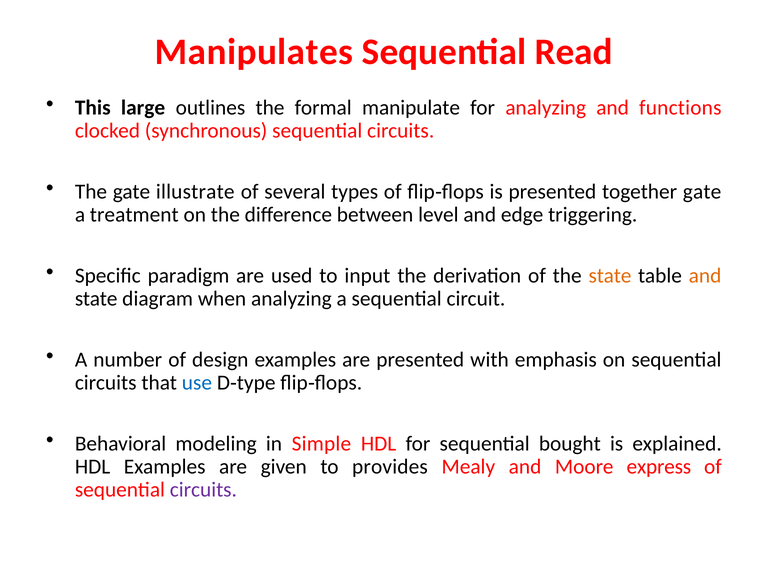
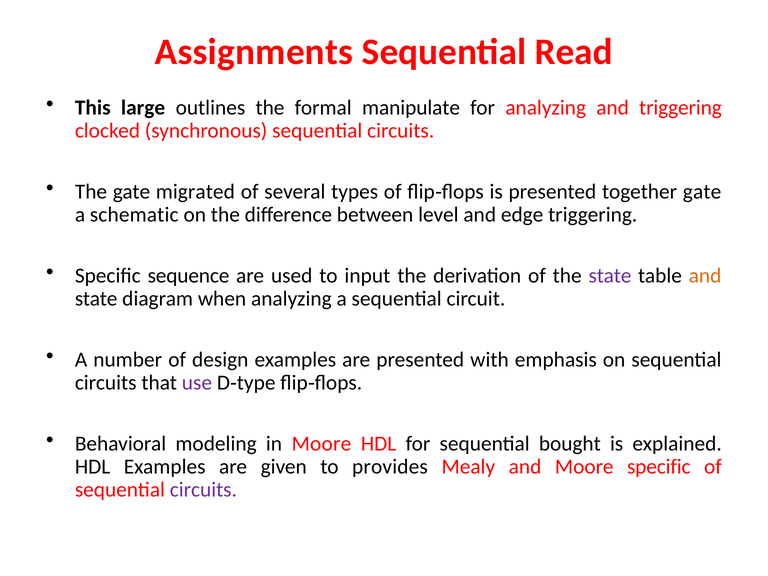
Manipulates: Manipulates -> Assignments
and functions: functions -> triggering
illustrate: illustrate -> migrated
treatment: treatment -> schematic
paradigm: paradigm -> sequence
state at (610, 276) colour: orange -> purple
use colour: blue -> purple
in Simple: Simple -> Moore
Moore express: express -> specific
